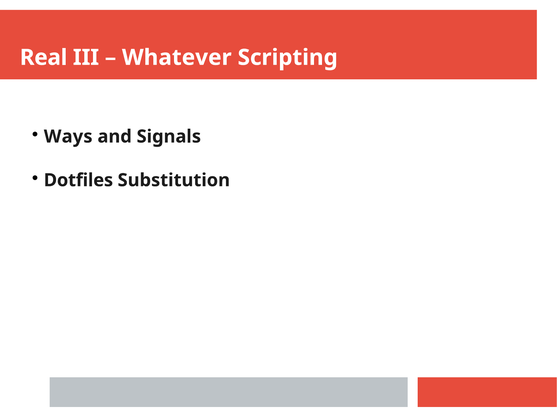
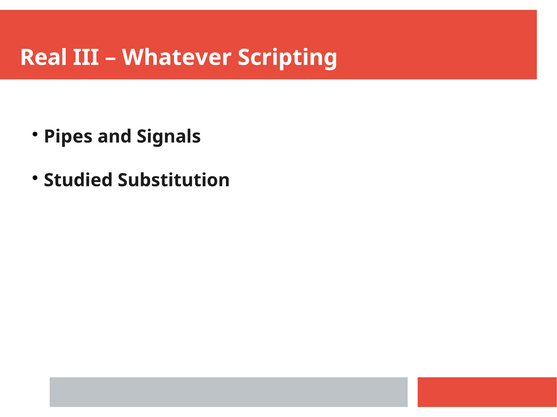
Ways: Ways -> Pipes
Dotfiles: Dotfiles -> Studied
